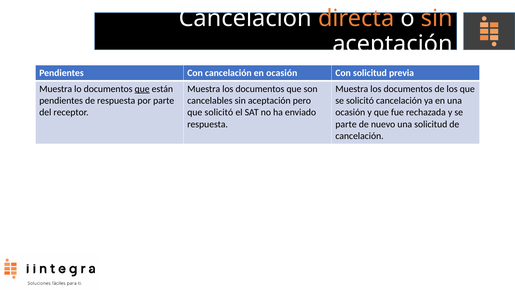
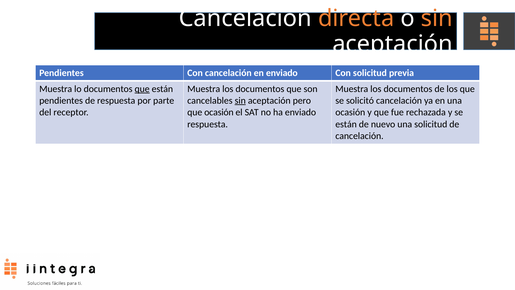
en ocasión: ocasión -> enviado
sin at (240, 101) underline: none -> present
que solicitó: solicitó -> ocasión
parte at (346, 124): parte -> están
